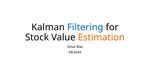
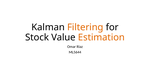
Filtering colour: blue -> orange
